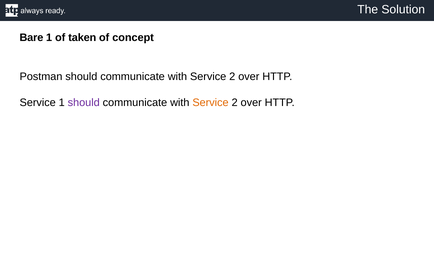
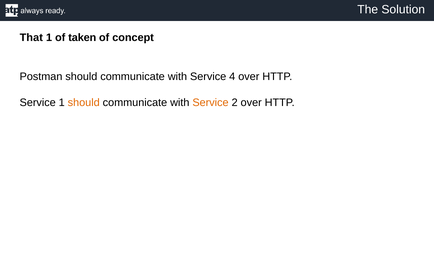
Bare: Bare -> That
2 at (232, 77): 2 -> 4
should at (84, 103) colour: purple -> orange
